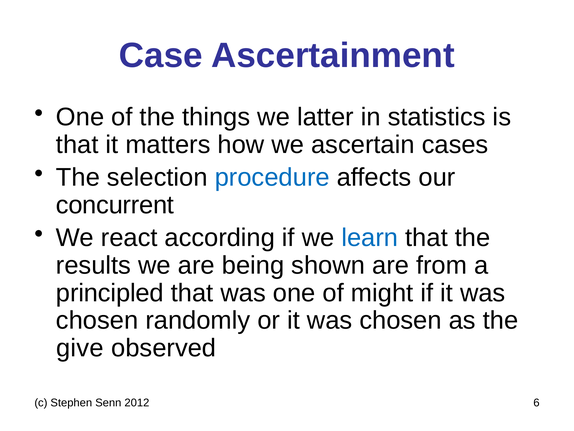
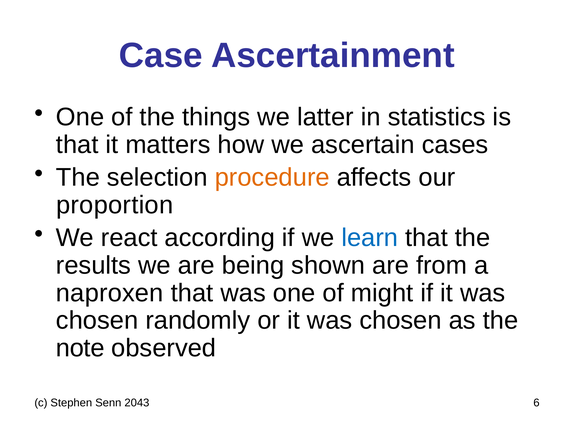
procedure colour: blue -> orange
concurrent: concurrent -> proportion
principled: principled -> naproxen
give: give -> note
2012: 2012 -> 2043
